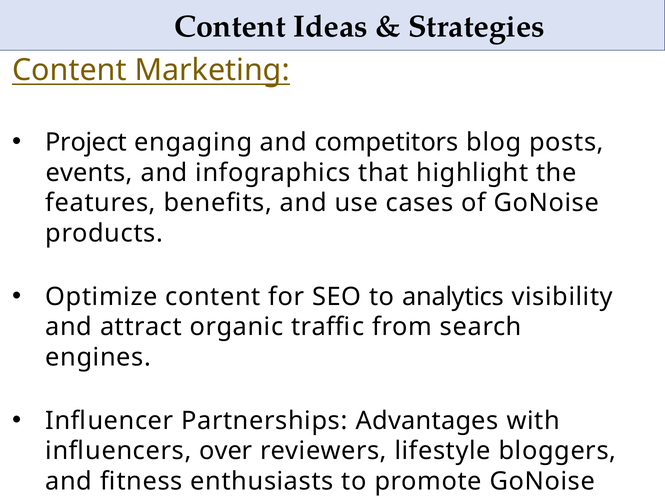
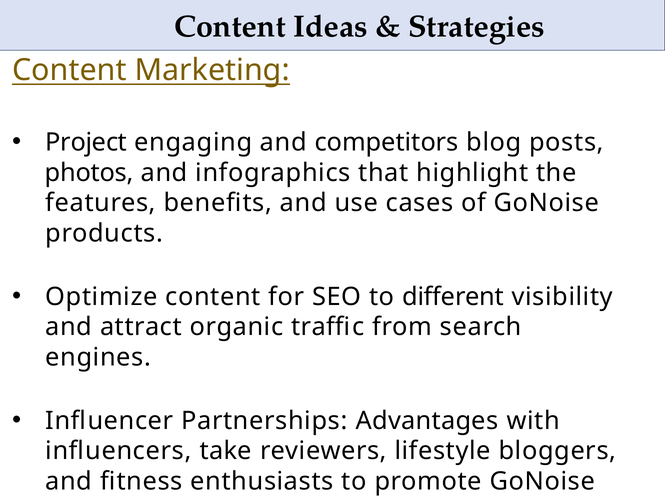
events: events -> photos
analytics: analytics -> different
over: over -> take
